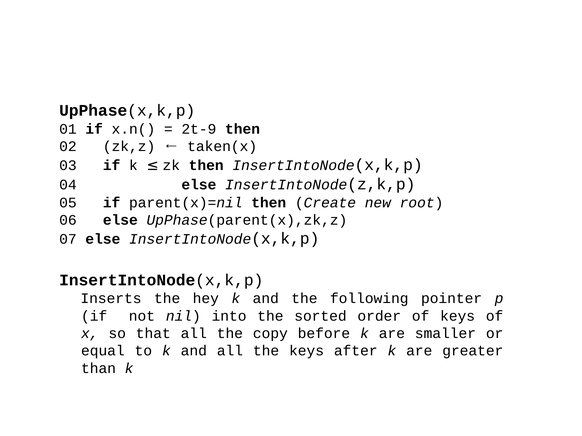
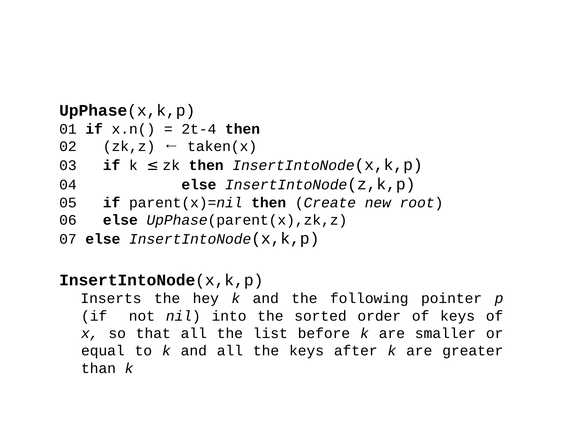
2t-9: 2t-9 -> 2t-4
copy: copy -> list
